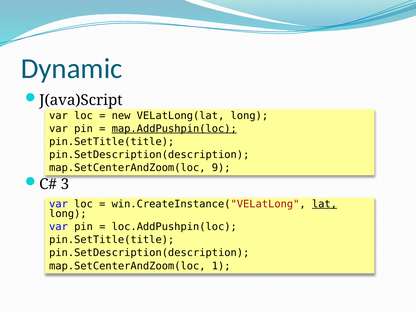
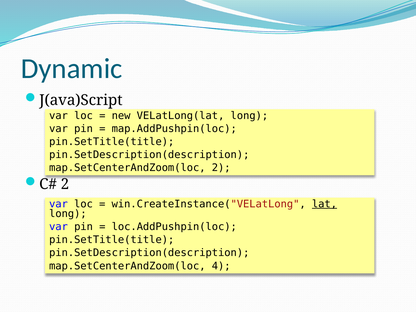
map.AddPushpin(loc underline: present -> none
map.SetCenterAndZoom(loc 9: 9 -> 2
3 at (65, 184): 3 -> 2
1: 1 -> 4
